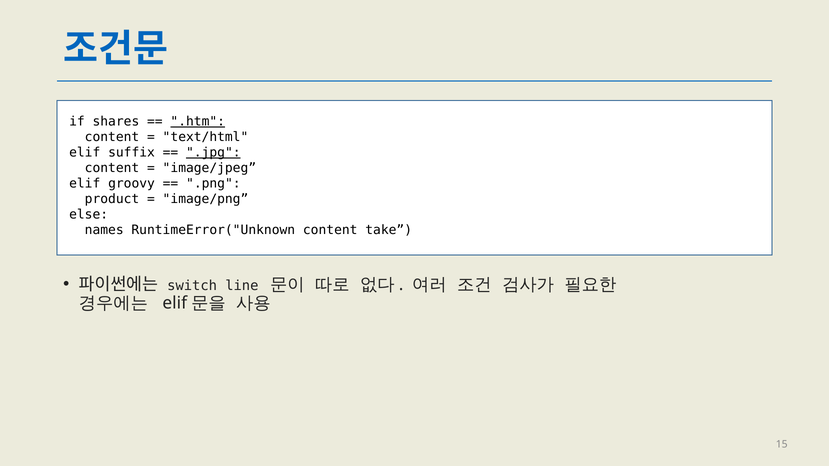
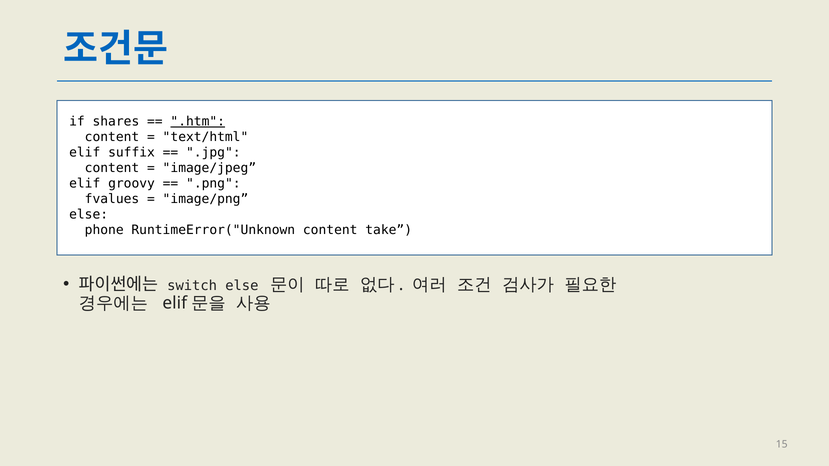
.jpg underline: present -> none
product: product -> fvalues
names: names -> phone
switch line: line -> else
